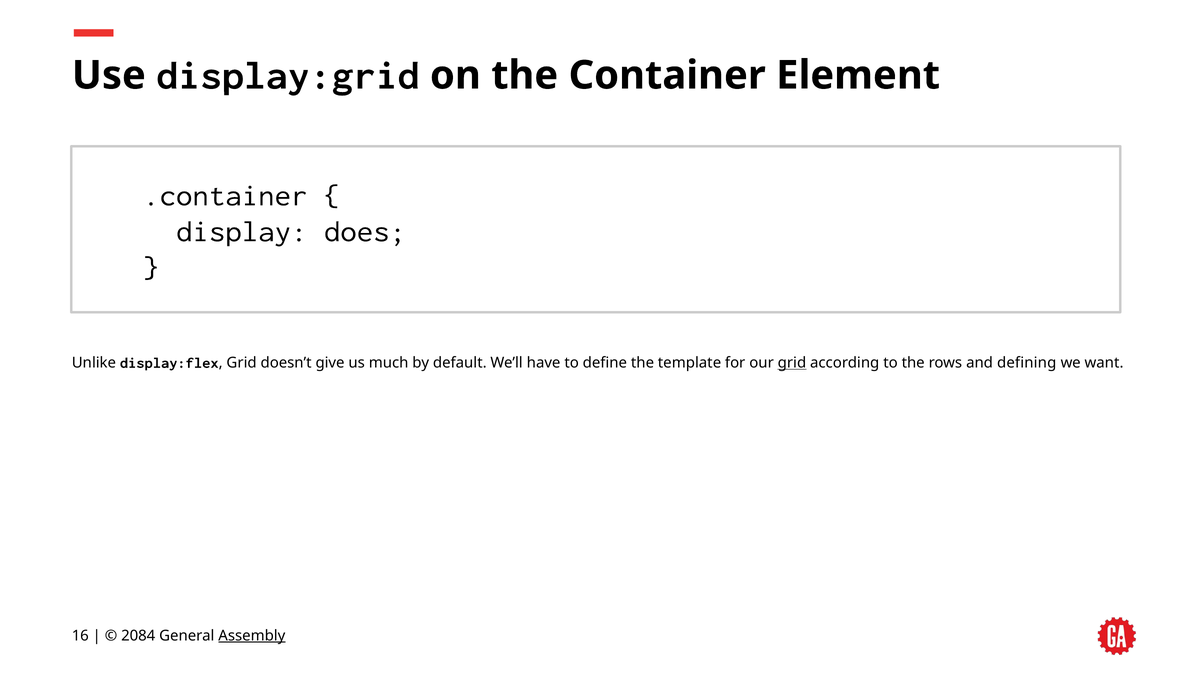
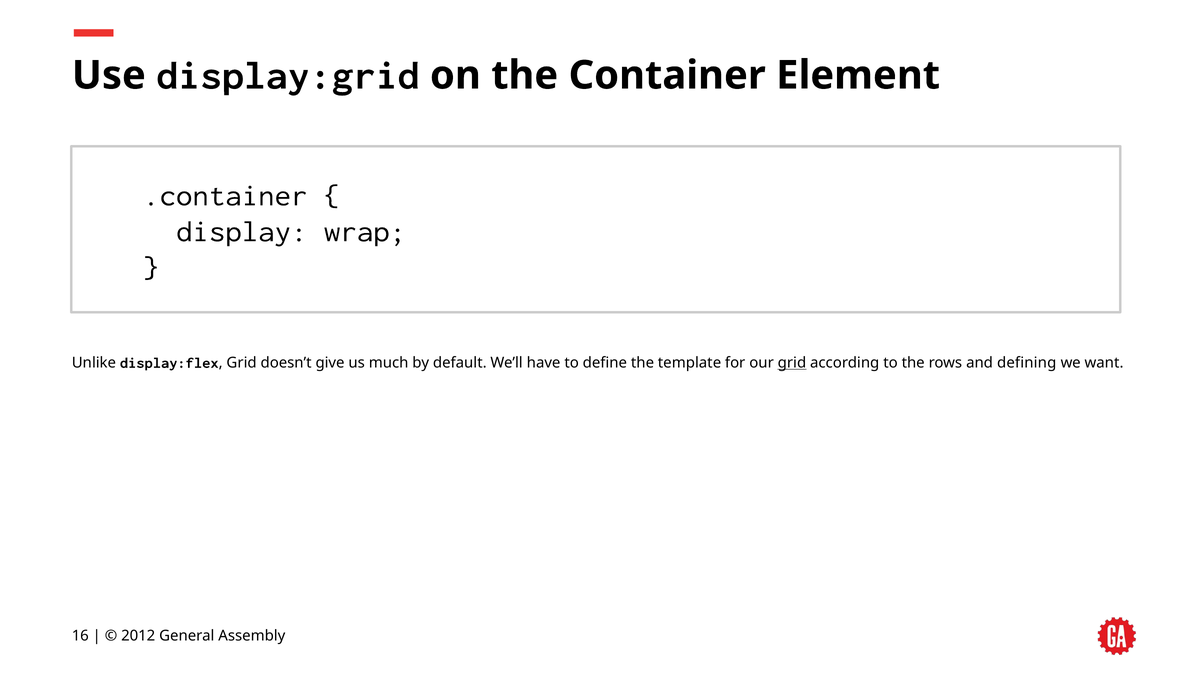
does: does -> wrap
2084: 2084 -> 2012
Assembly underline: present -> none
